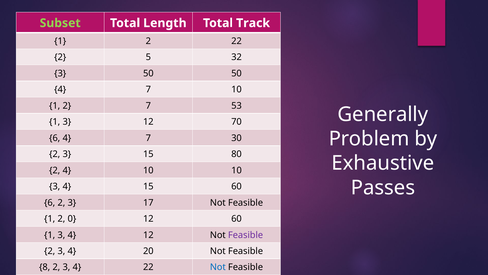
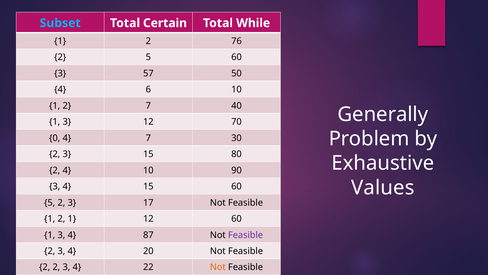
Subset colour: light green -> light blue
Length: Length -> Certain
Track: Track -> While
2 22: 22 -> 76
5 32: 32 -> 60
3 50: 50 -> 57
7 at (148, 89): 7 -> 6
53: 53 -> 40
6 at (55, 138): 6 -> 0
10 10: 10 -> 90
Passes: Passes -> Values
6 at (50, 202): 6 -> 5
2 0: 0 -> 1
4 12: 12 -> 87
8 at (45, 267): 8 -> 2
Not at (218, 267) colour: blue -> orange
